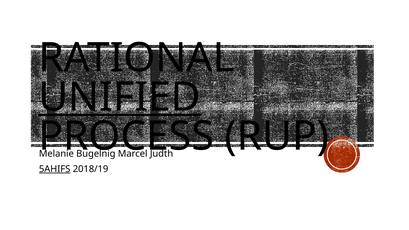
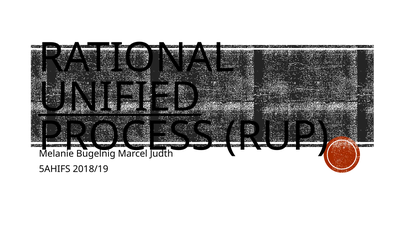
5AHIFS underline: present -> none
